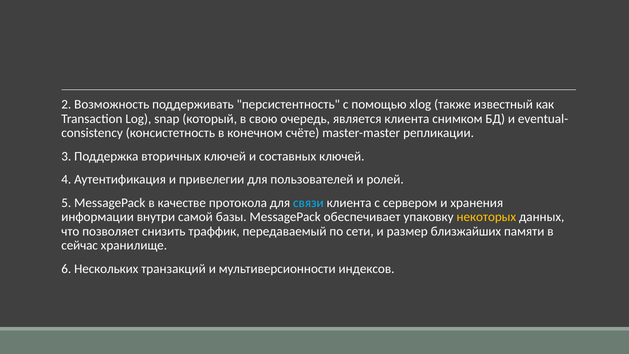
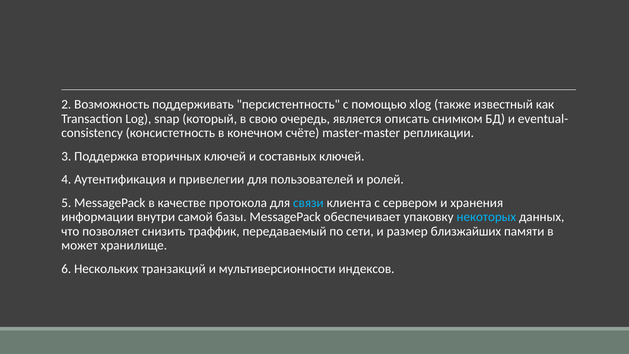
является клиента: клиента -> описать
некоторых colour: yellow -> light blue
сейчас: сейчас -> может
